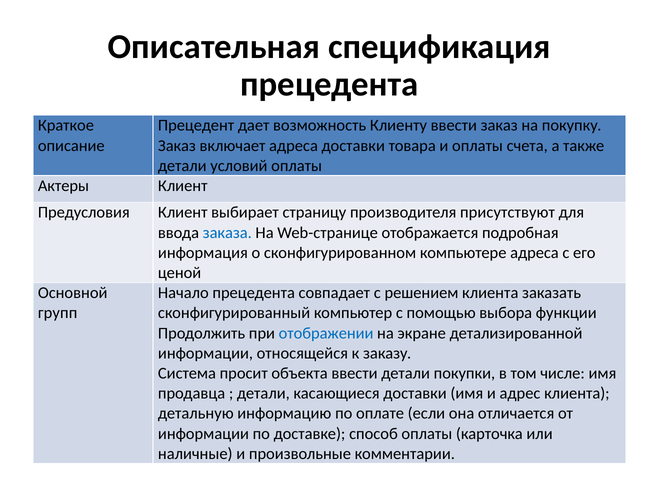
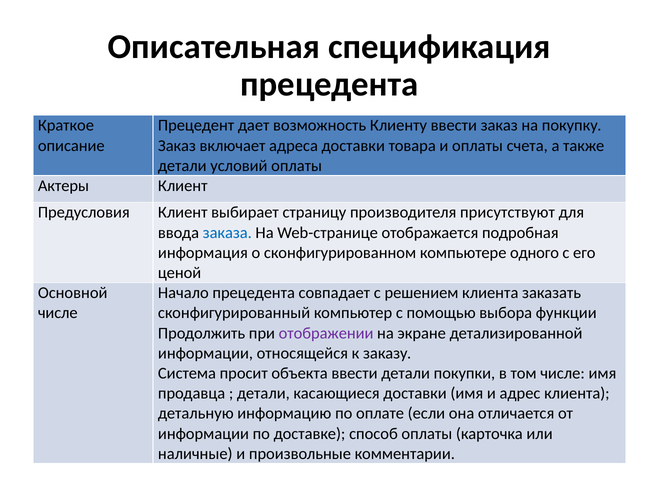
компьютере адреса: адреса -> одного
групп at (58, 313): групп -> числе
отображении colour: blue -> purple
